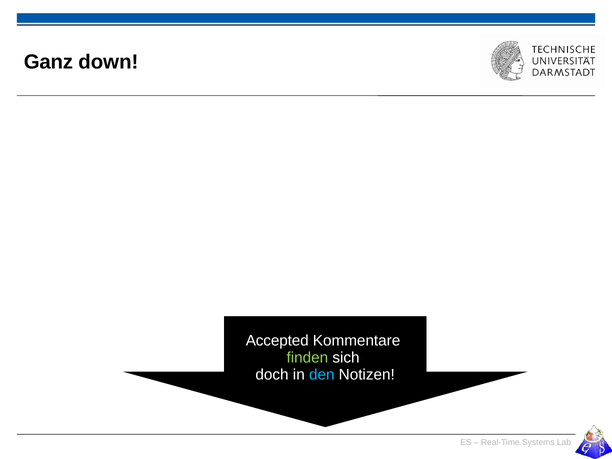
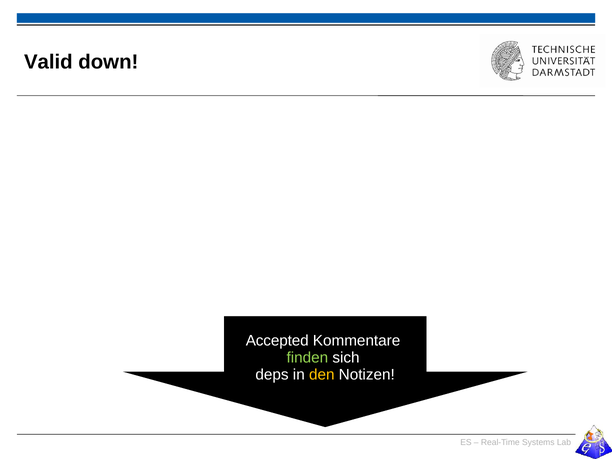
Ganz: Ganz -> Valid
doch: doch -> deps
den colour: light blue -> yellow
